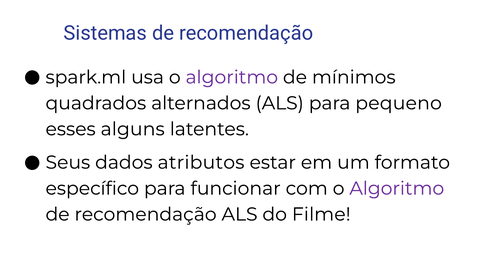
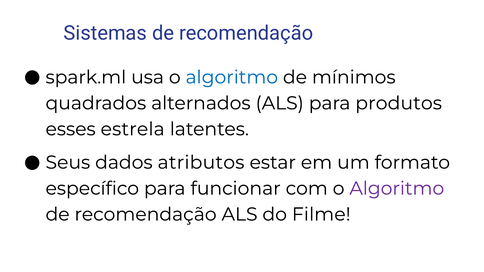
algoritmo at (232, 77) colour: purple -> blue
pequeno: pequeno -> produtos
alguns: alguns -> estrela
